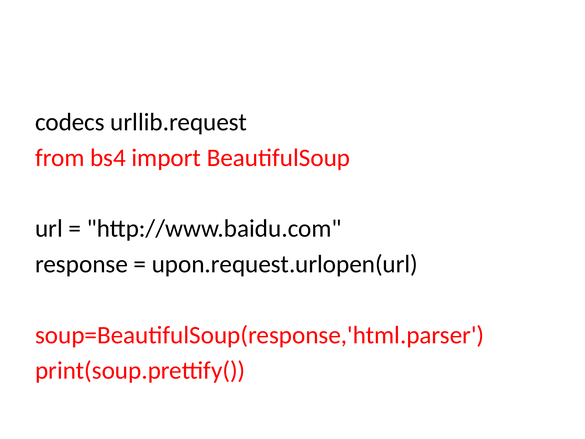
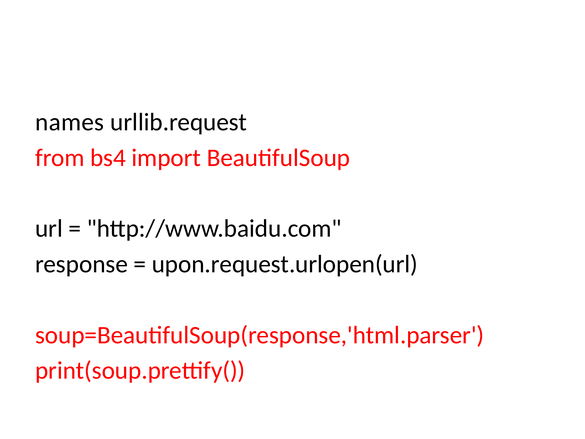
codecs: codecs -> names
